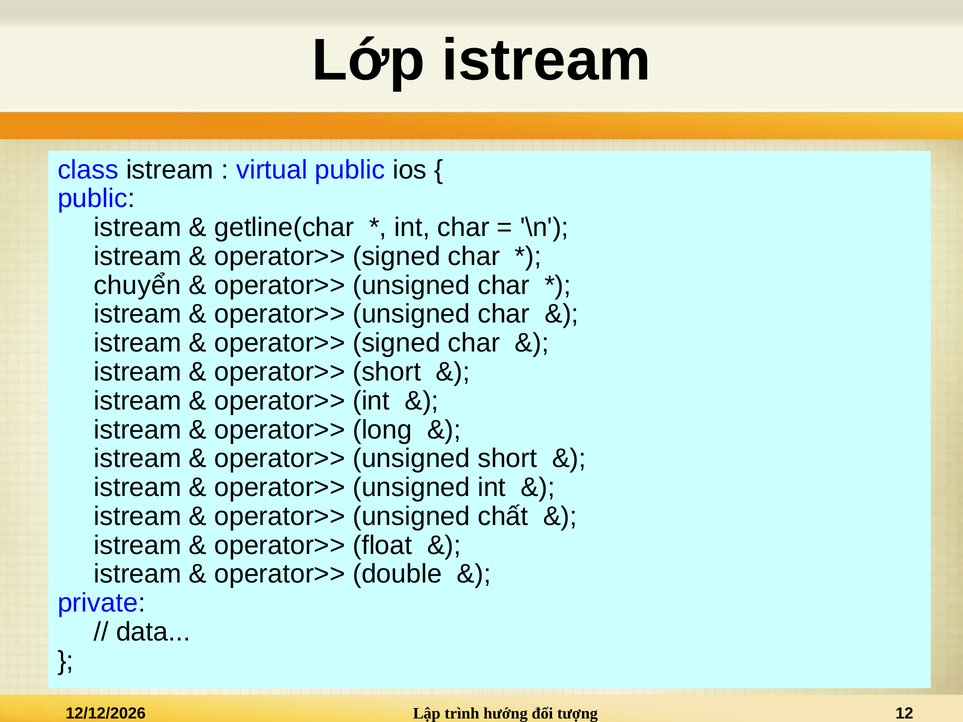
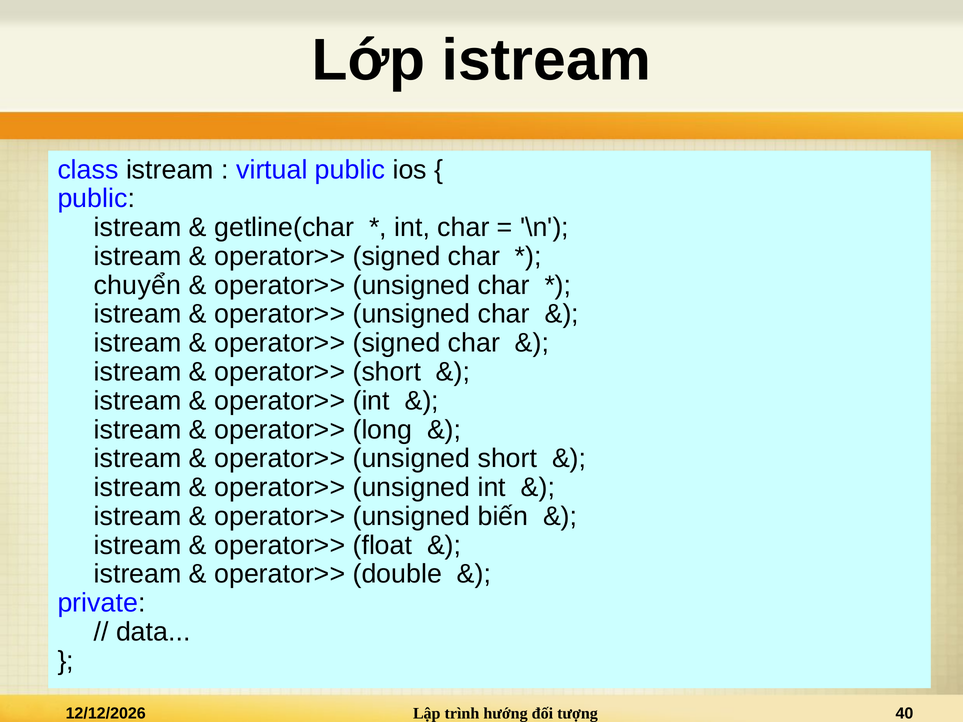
chất: chất -> biến
12: 12 -> 40
